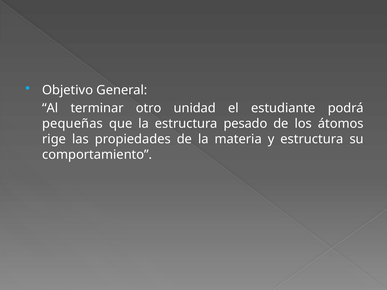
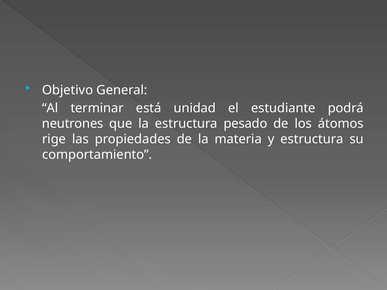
otro: otro -> está
pequeñas: pequeñas -> neutrones
